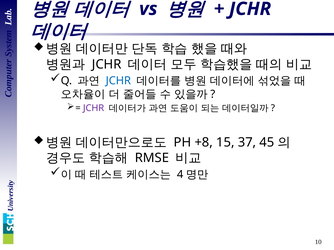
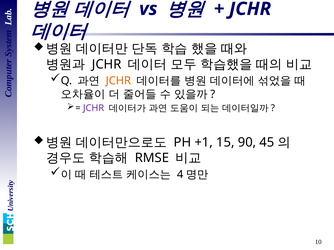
JCHR at (118, 81) colour: blue -> orange
+8: +8 -> +1
37: 37 -> 90
